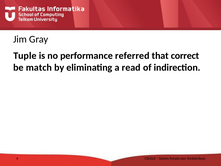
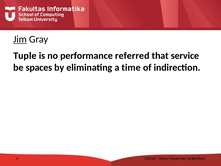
Jim underline: none -> present
correct: correct -> service
match: match -> spaces
read: read -> time
